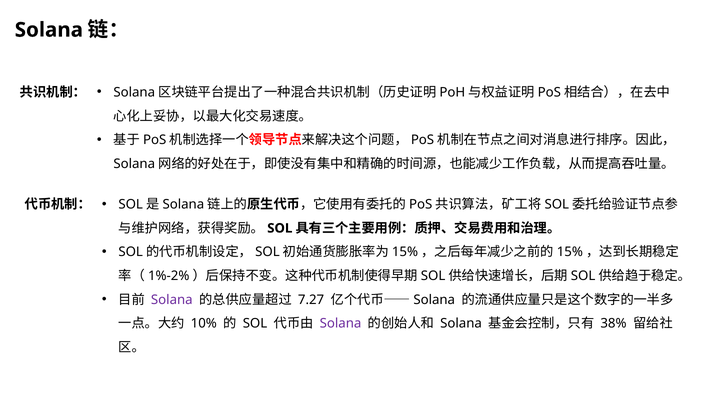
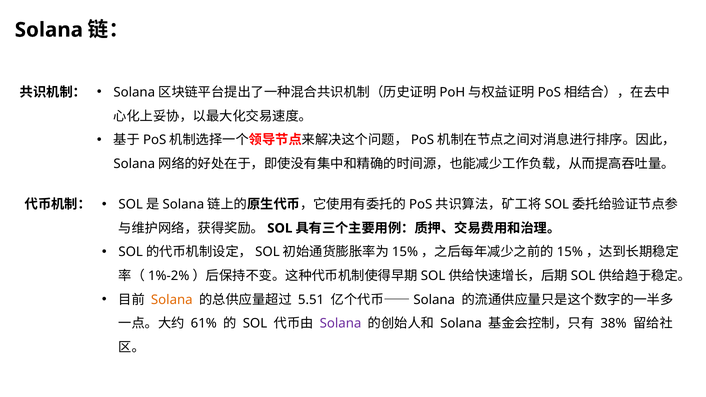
Solana at (172, 300) colour: purple -> orange
7.27: 7.27 -> 5.51
10%: 10% -> 61%
